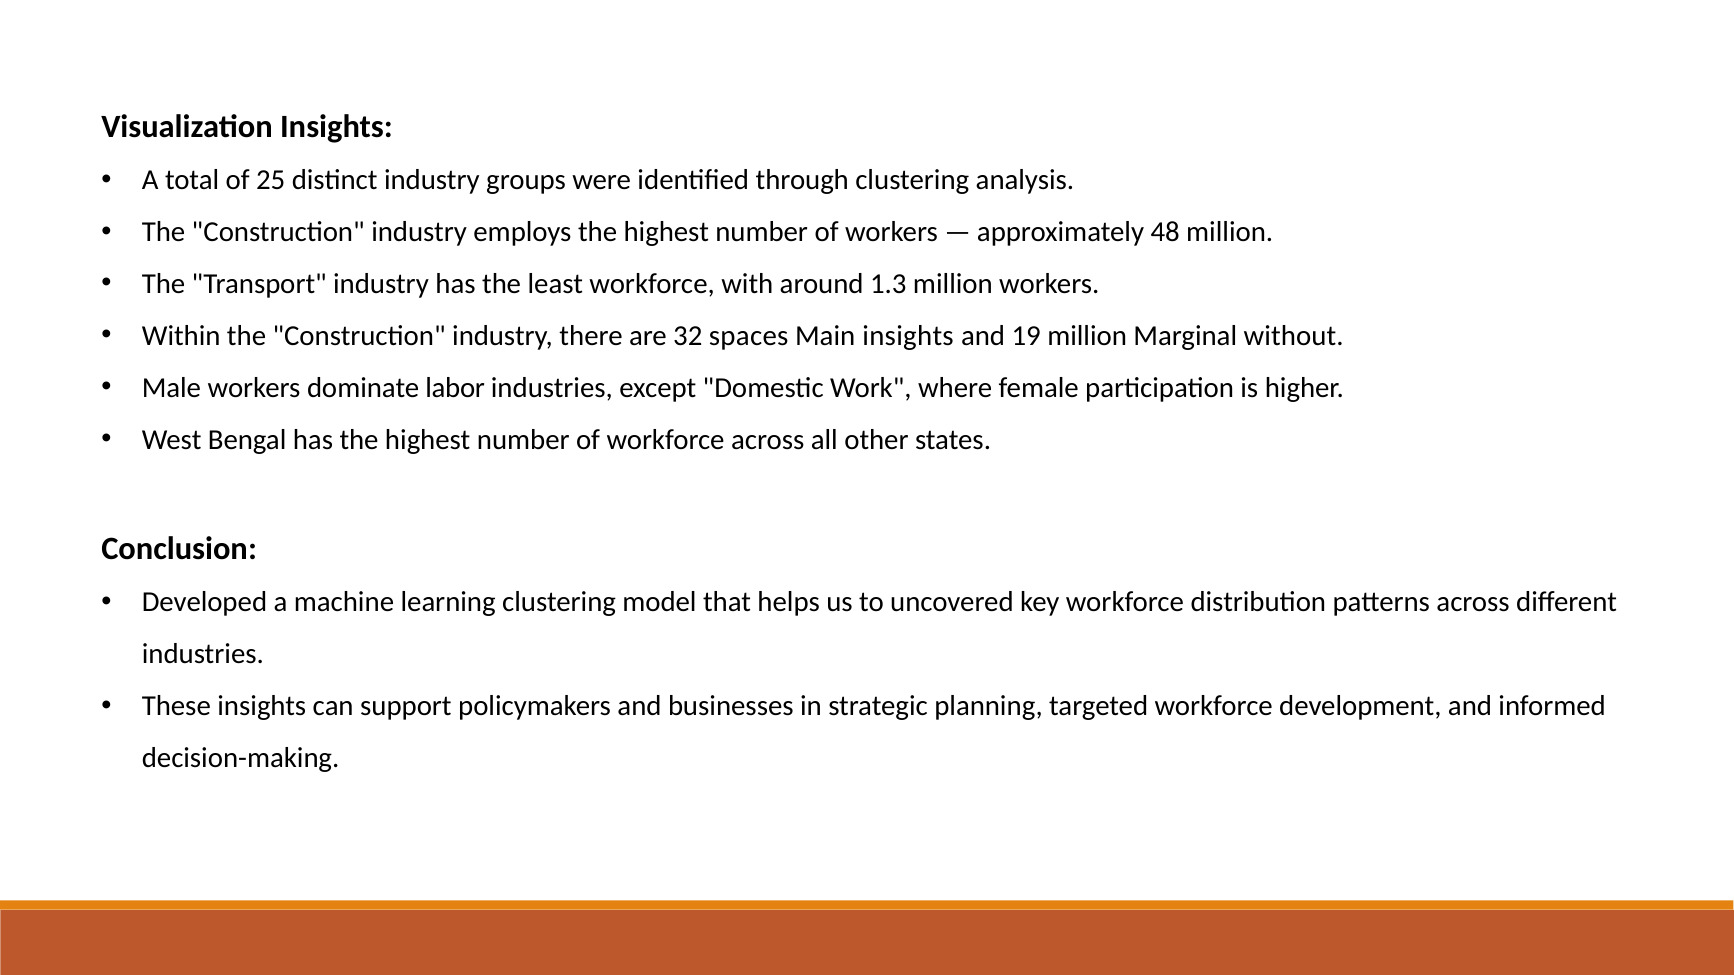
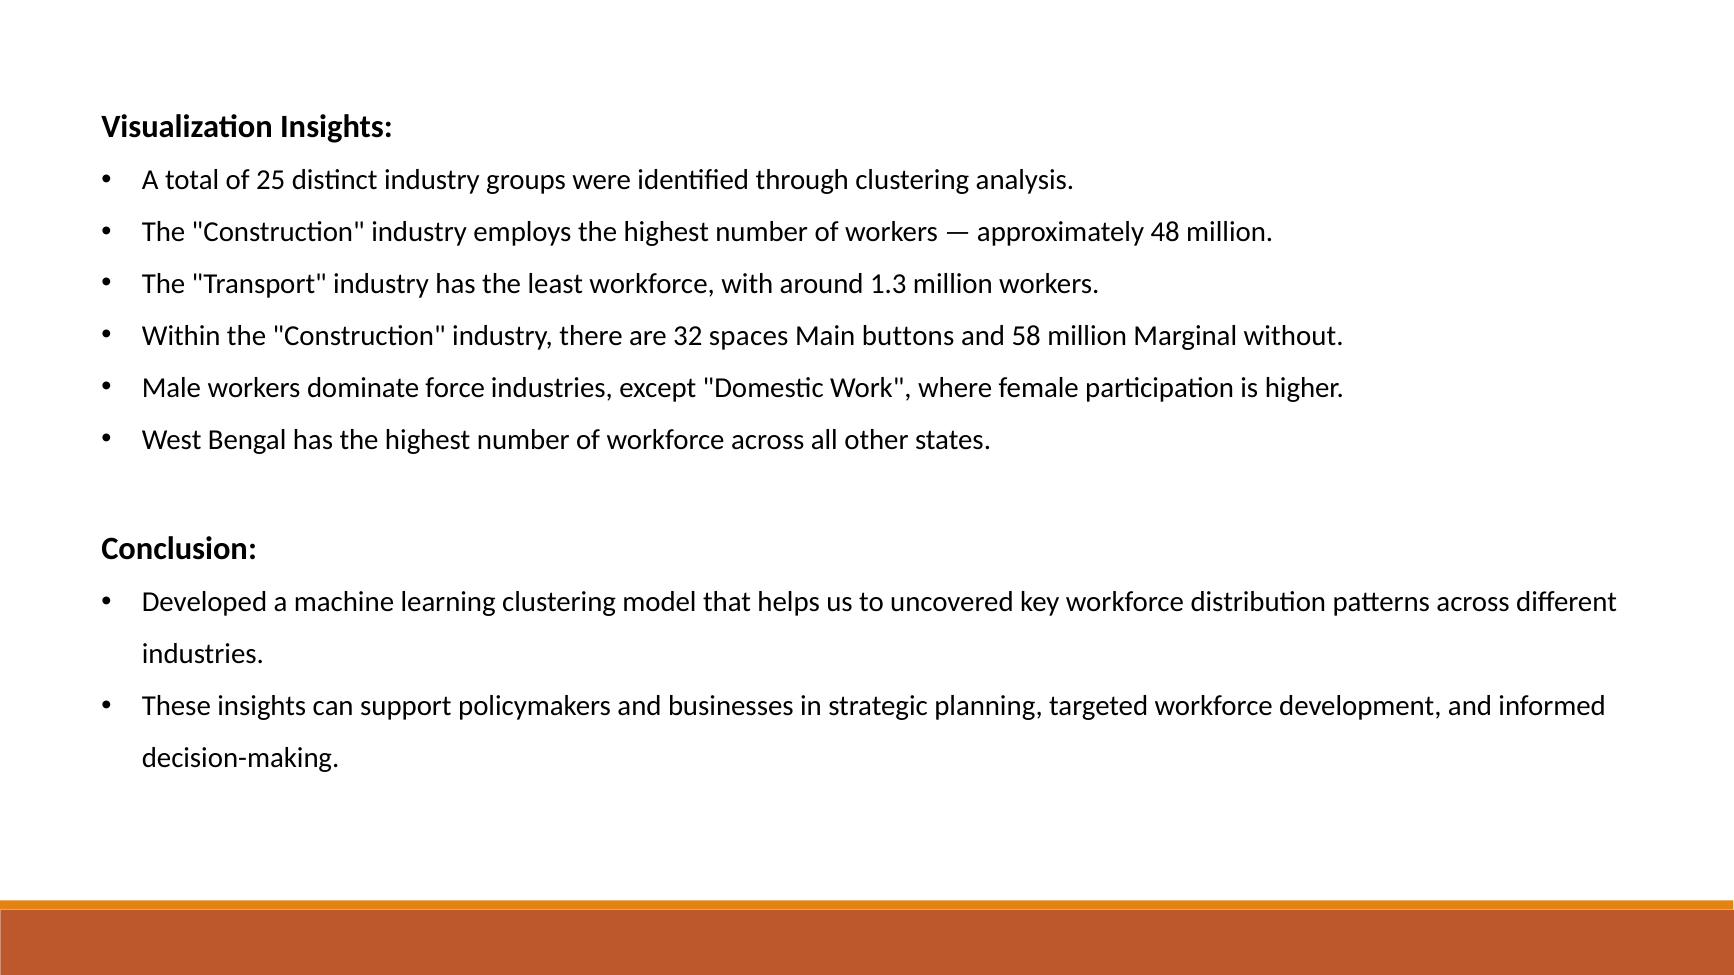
Main insights: insights -> buttons
19: 19 -> 58
labor: labor -> force
